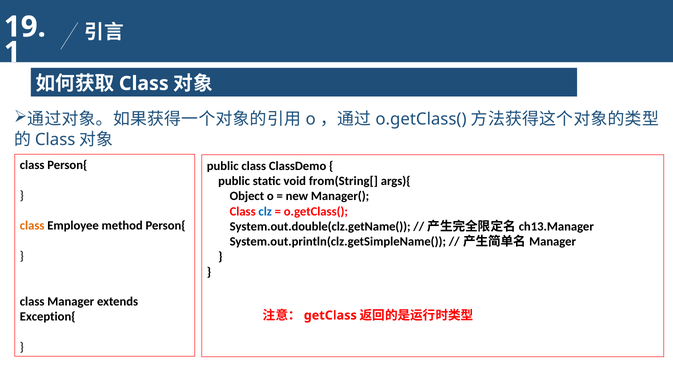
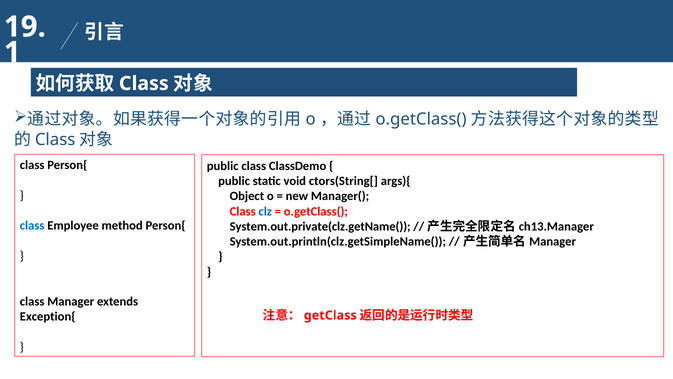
from(String[: from(String[ -> ctors(String[
class at (32, 225) colour: orange -> blue
System.out.double(clz.getName(: System.out.double(clz.getName( -> System.out.private(clz.getName(
